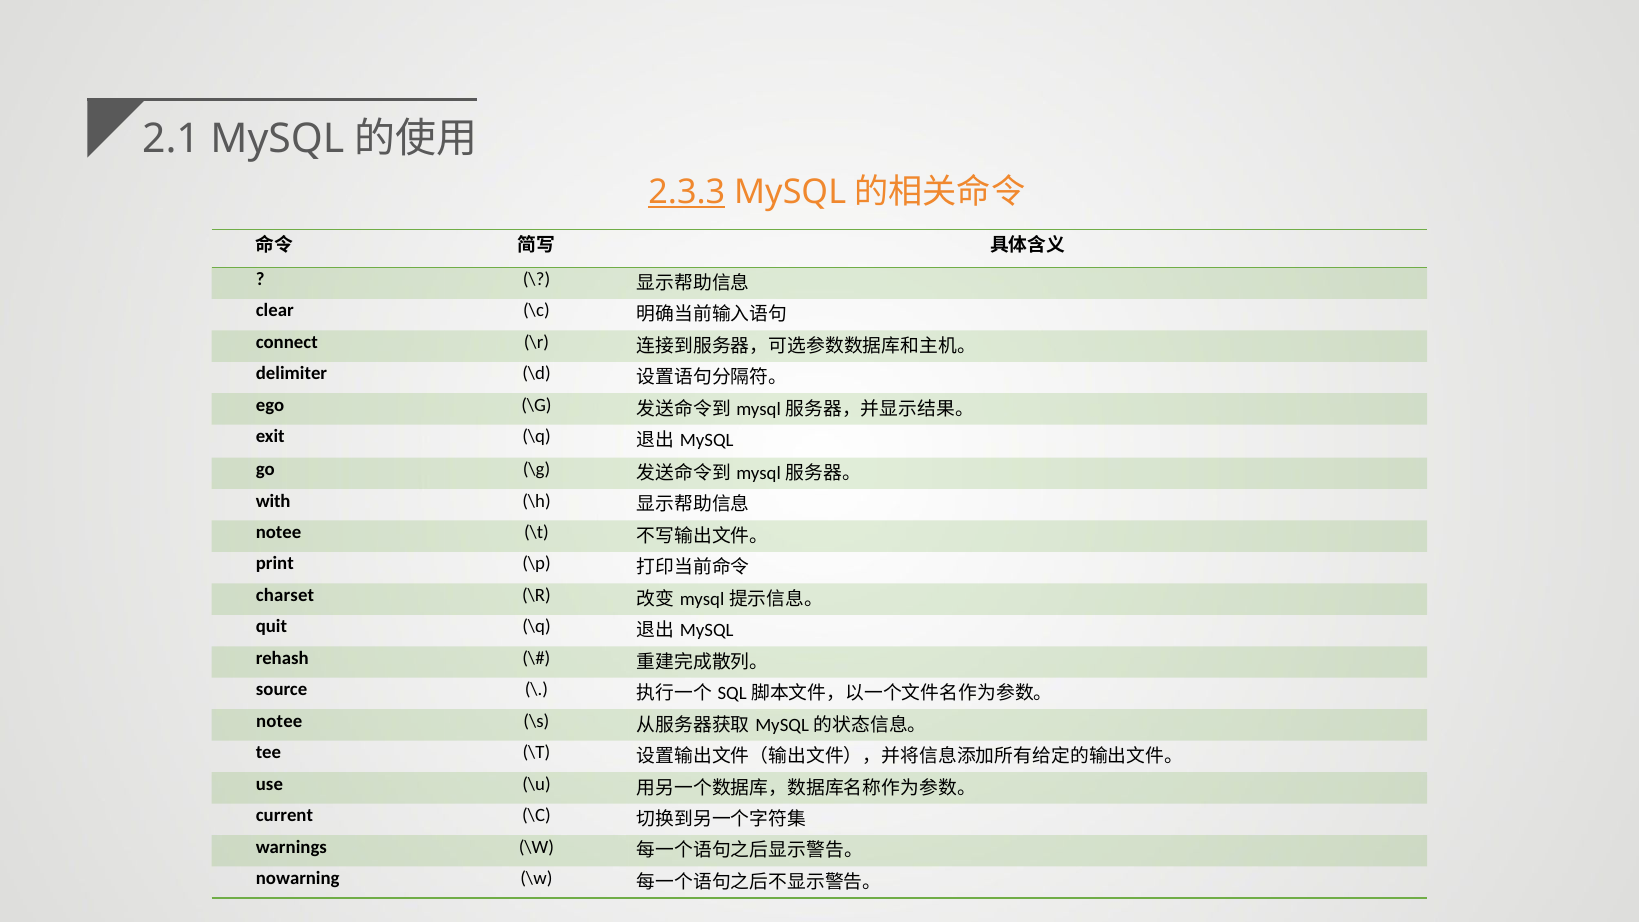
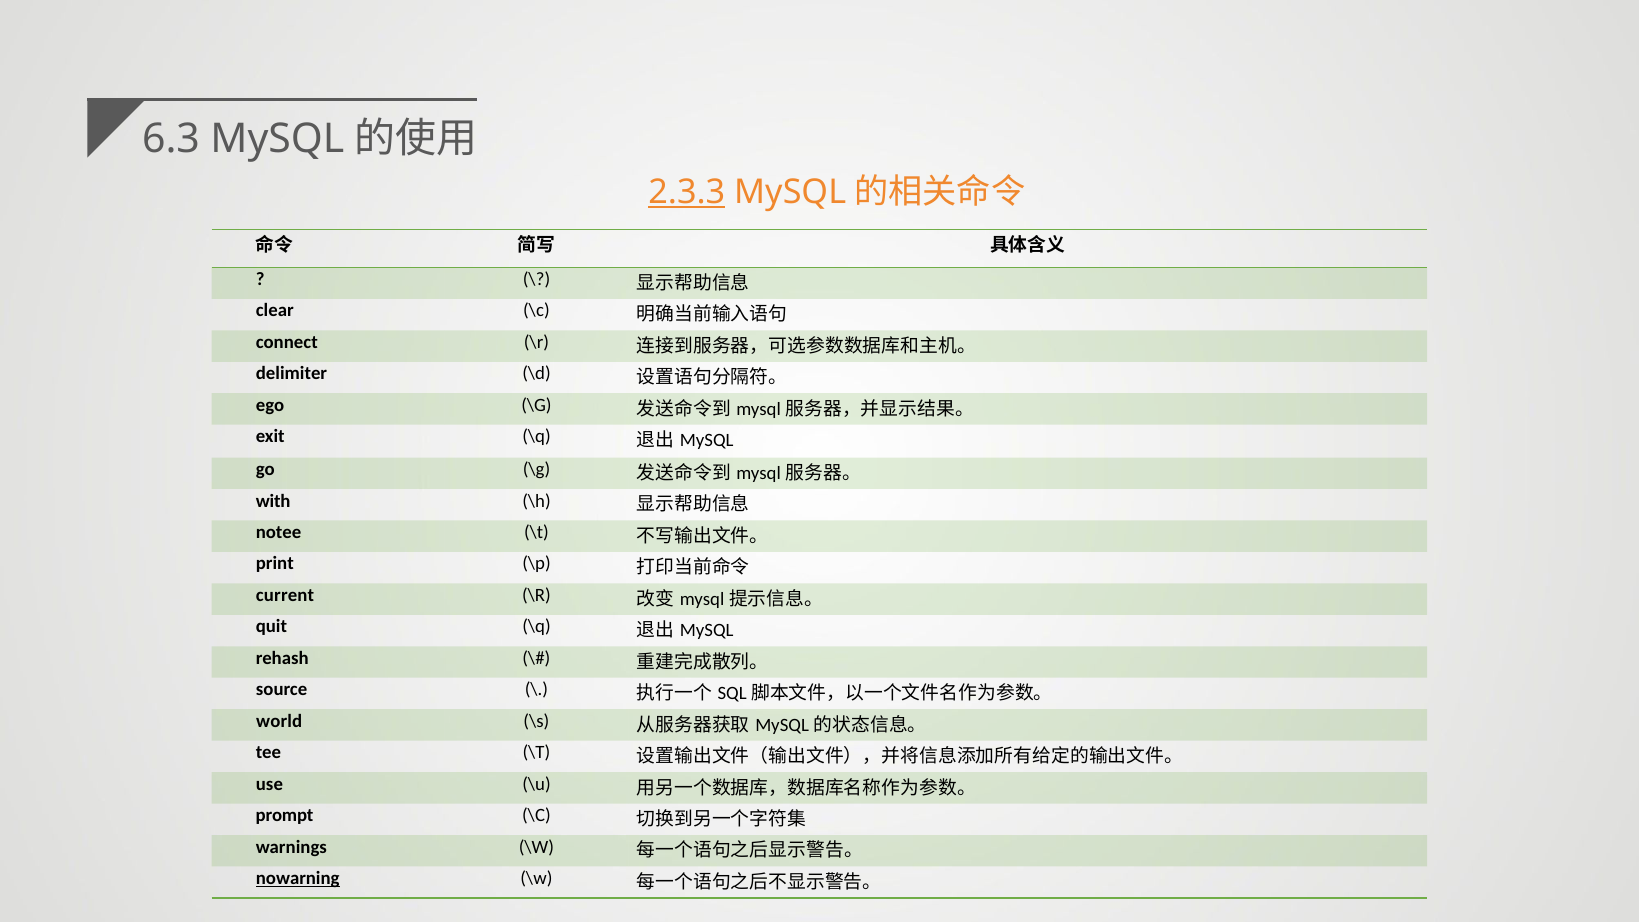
2.1: 2.1 -> 6.3
charset: charset -> current
notee at (279, 721): notee -> world
current: current -> prompt
nowarning underline: none -> present
